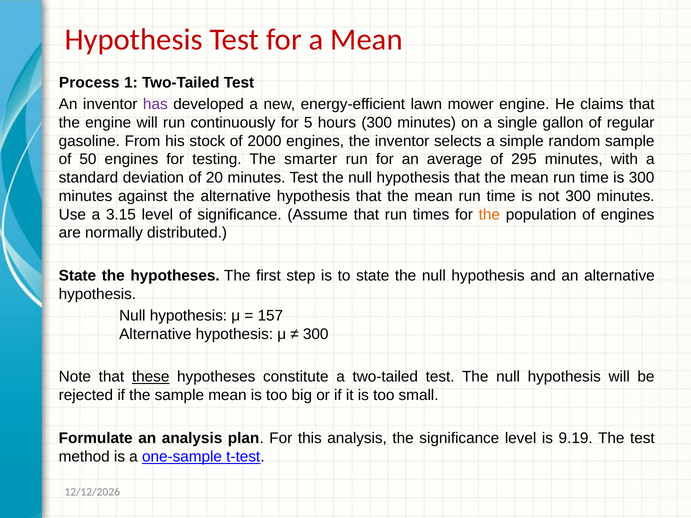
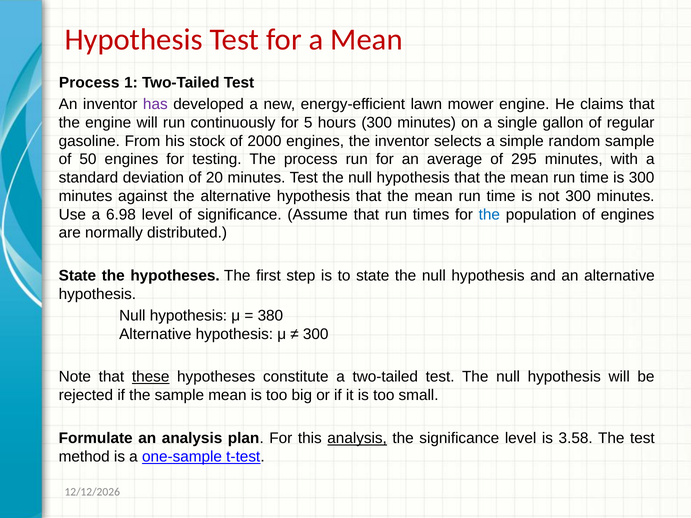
The smarter: smarter -> process
3.15: 3.15 -> 6.98
the at (489, 215) colour: orange -> blue
157: 157 -> 380
analysis at (357, 438) underline: none -> present
9.19: 9.19 -> 3.58
